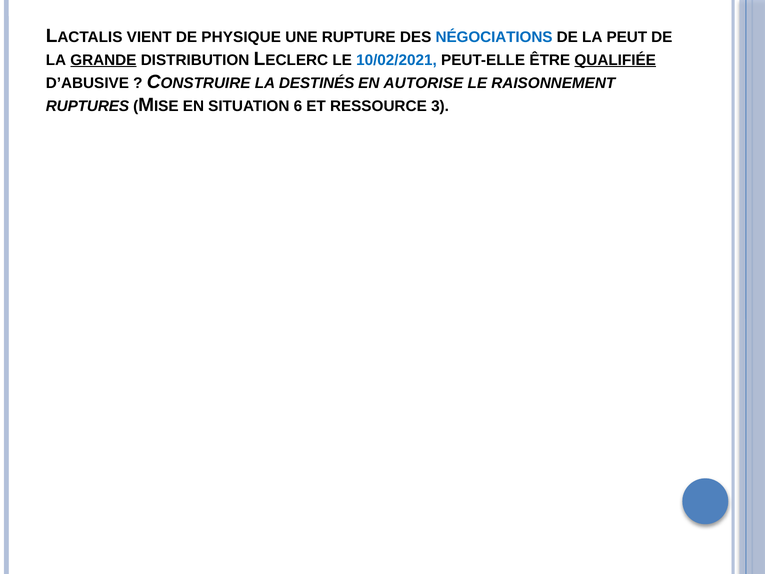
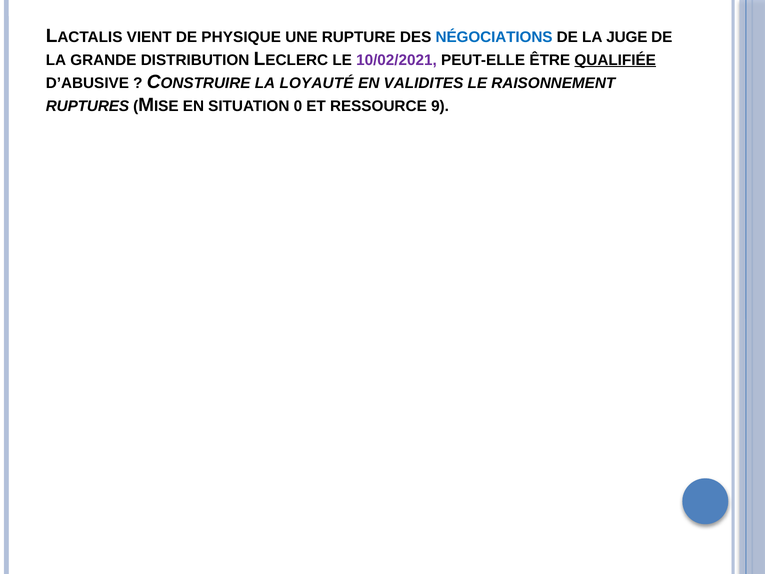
PEUT: PEUT -> JUGE
GRANDE underline: present -> none
10/02/2021 colour: blue -> purple
DESTINÉS: DESTINÉS -> LOYAUTÉ
AUTORISE: AUTORISE -> VALIDITES
6: 6 -> 0
3: 3 -> 9
